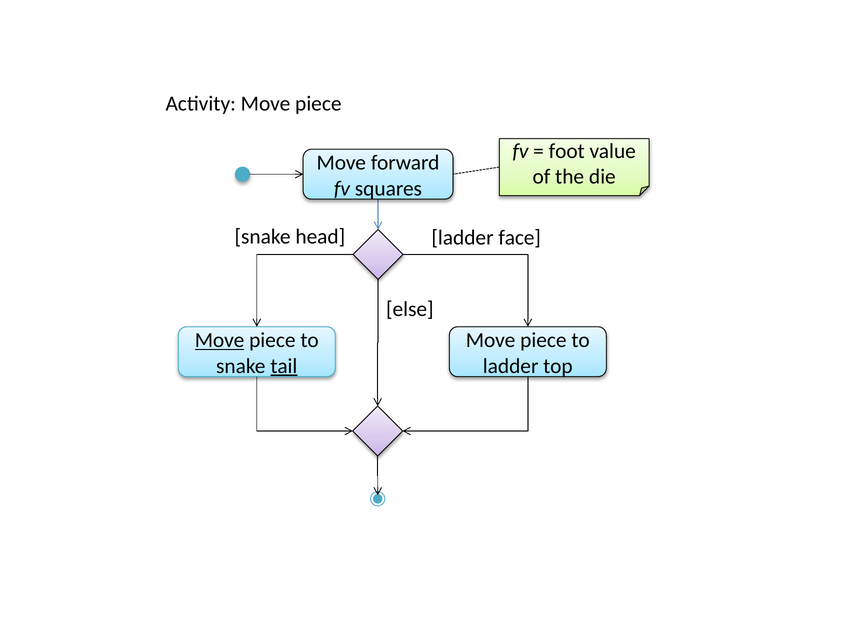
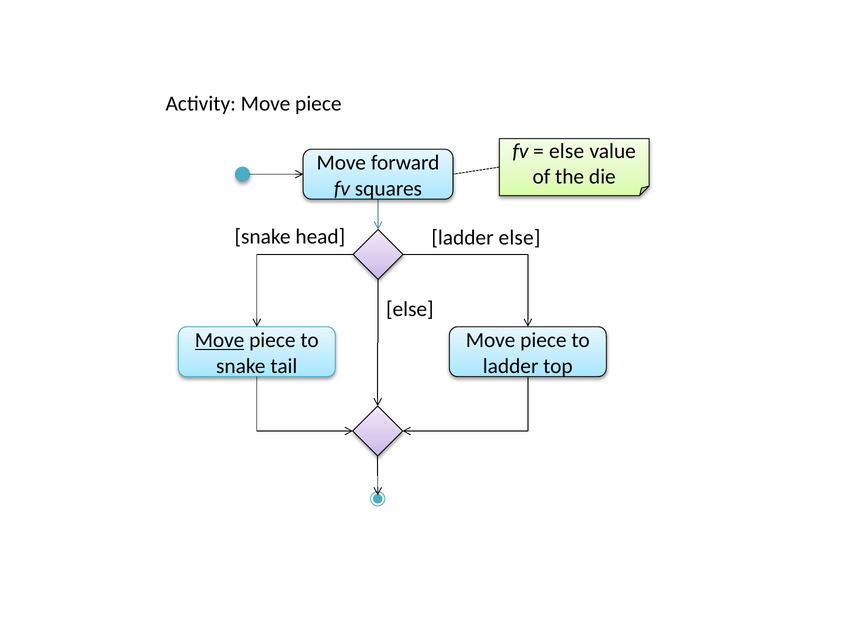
foot at (567, 151): foot -> else
ladder face: face -> else
tail underline: present -> none
